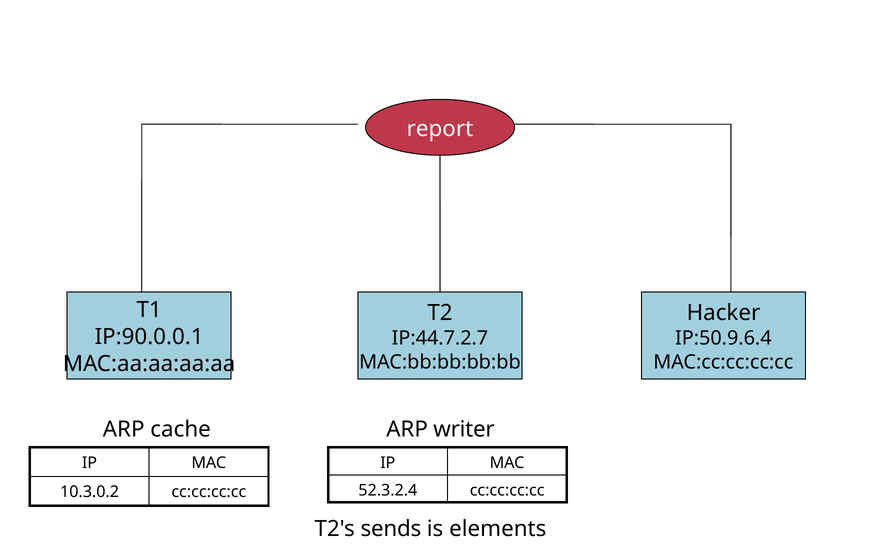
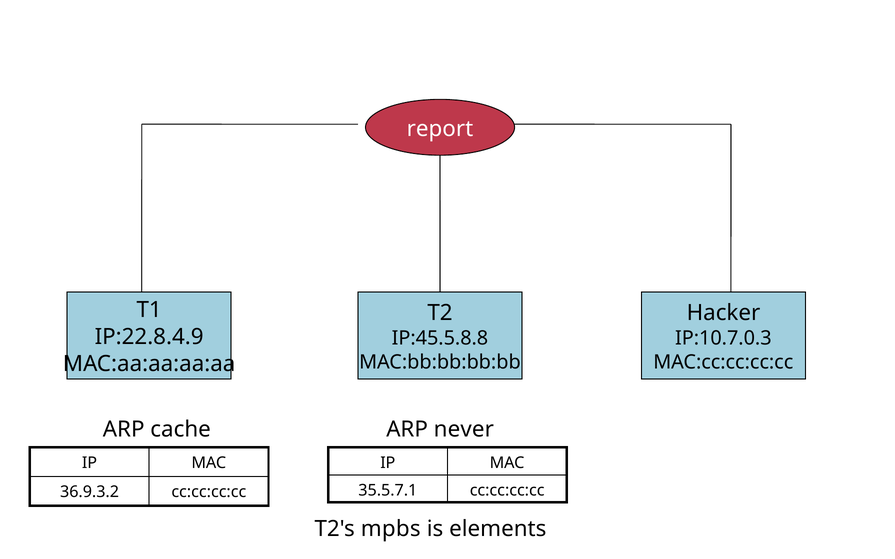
IP:90.0.0.1: IP:90.0.0.1 -> IP:22.8.4.9
IP:44.7.2.7: IP:44.7.2.7 -> IP:45.5.8.8
IP:50.9.6.4: IP:50.9.6.4 -> IP:10.7.0.3
writer: writer -> never
52.3.2.4: 52.3.2.4 -> 35.5.7.1
10.3.0.2: 10.3.0.2 -> 36.9.3.2
sends: sends -> mpbs
